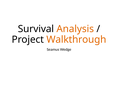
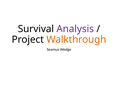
Analysis colour: orange -> purple
